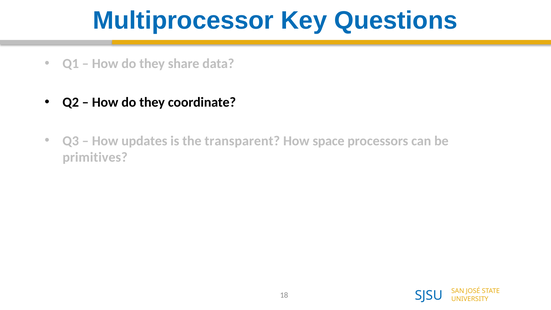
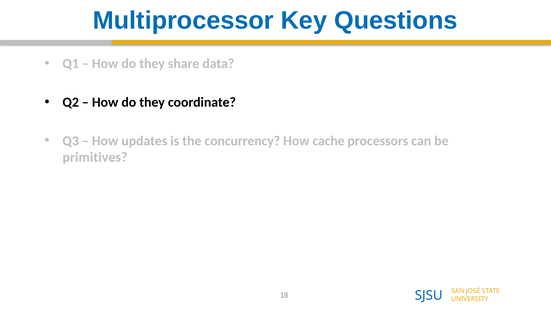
transparent: transparent -> concurrency
space: space -> cache
